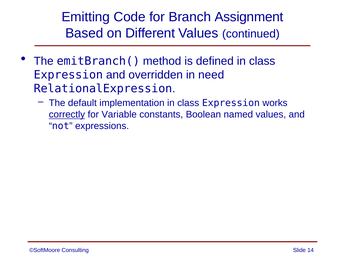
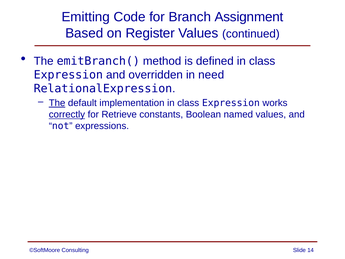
Different: Different -> Register
The at (57, 103) underline: none -> present
Variable: Variable -> Retrieve
